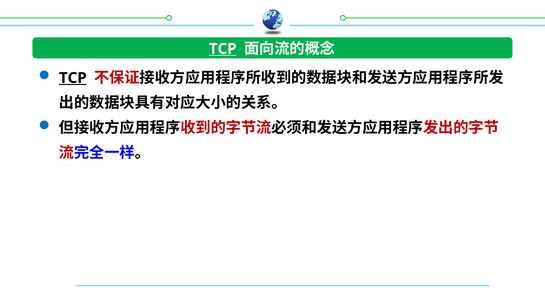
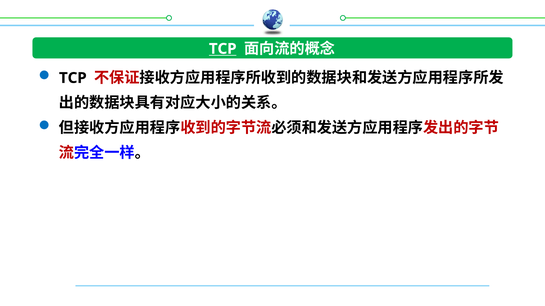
TCP at (73, 78) underline: present -> none
